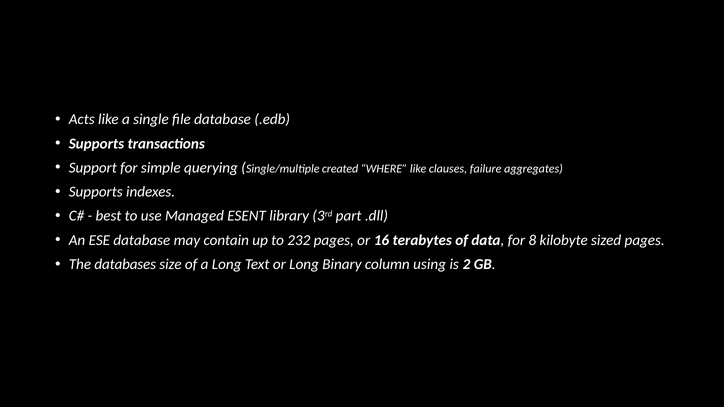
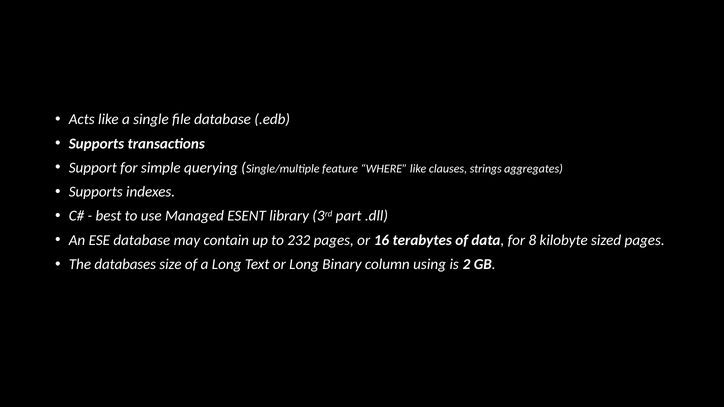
created: created -> feature
failure: failure -> strings
